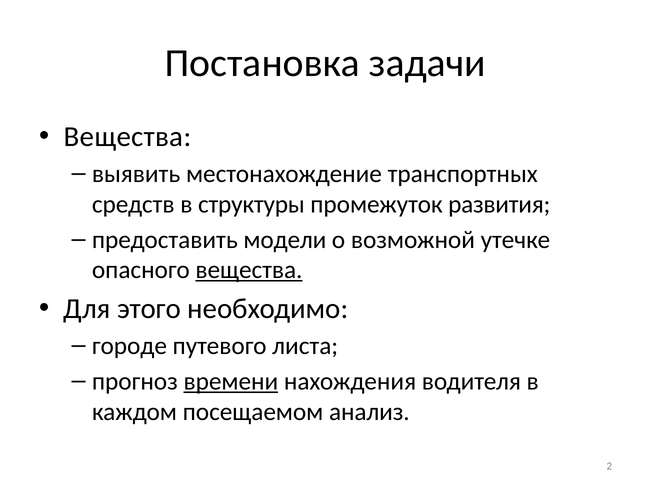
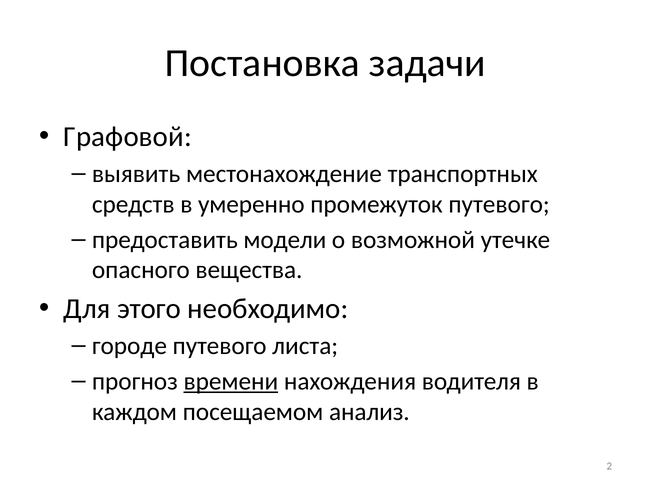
Вещества at (128, 137): Вещества -> Графовой
структуры: структуры -> умеренно
промежуток развития: развития -> путевого
вещества at (249, 270) underline: present -> none
